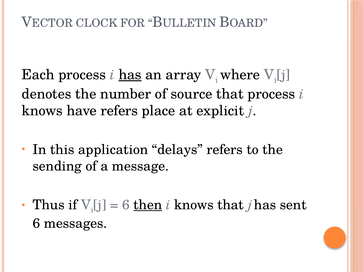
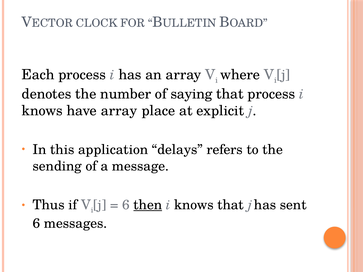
has at (130, 75) underline: present -> none
source: source -> saying
have refers: refers -> array
